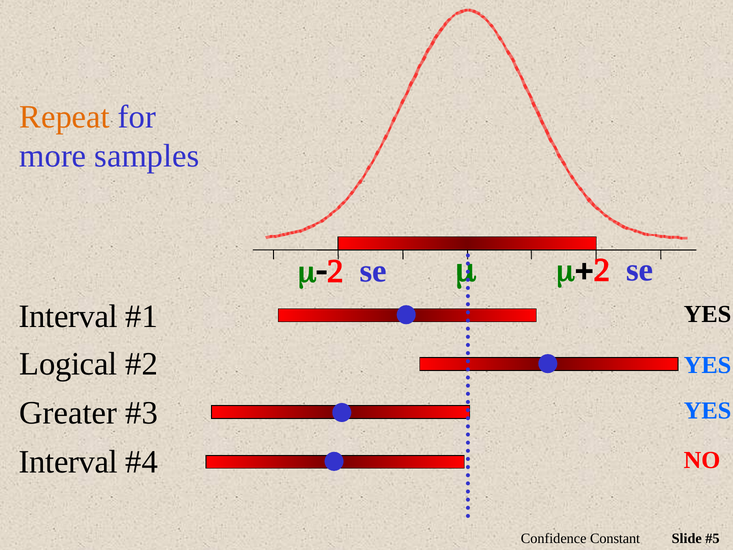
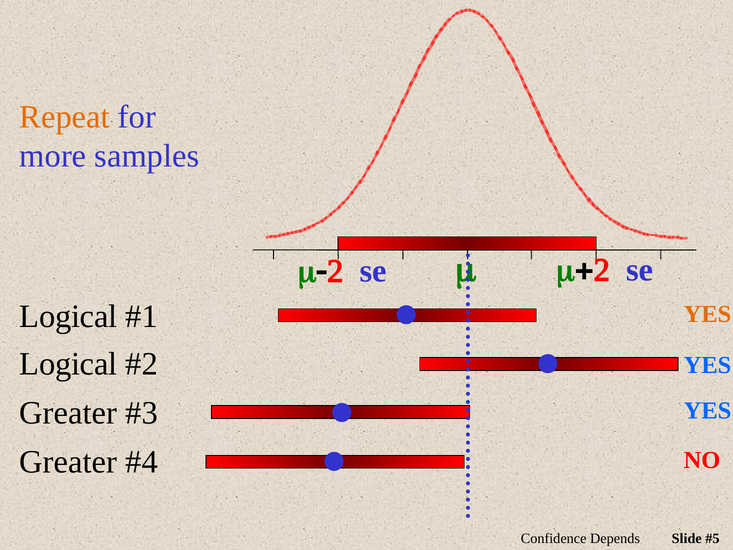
Interval at (68, 316): Interval -> Logical
YES at (708, 314) colour: black -> orange
Interval at (68, 462): Interval -> Greater
Constant: Constant -> Depends
